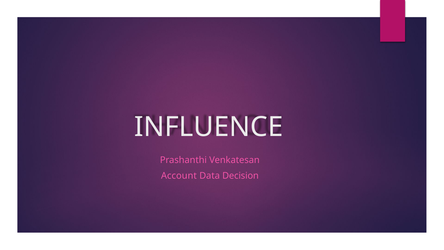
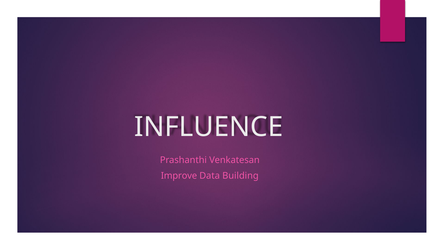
Account: Account -> Improve
Decision: Decision -> Building
